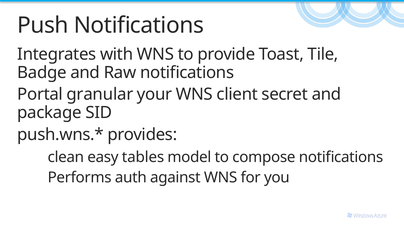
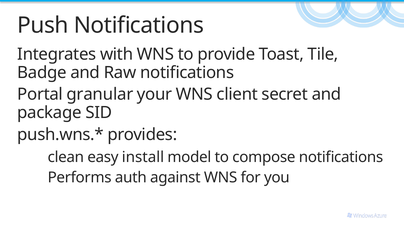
tables: tables -> install
